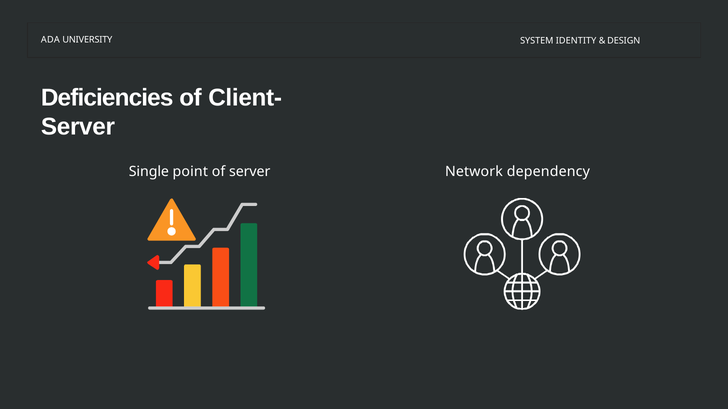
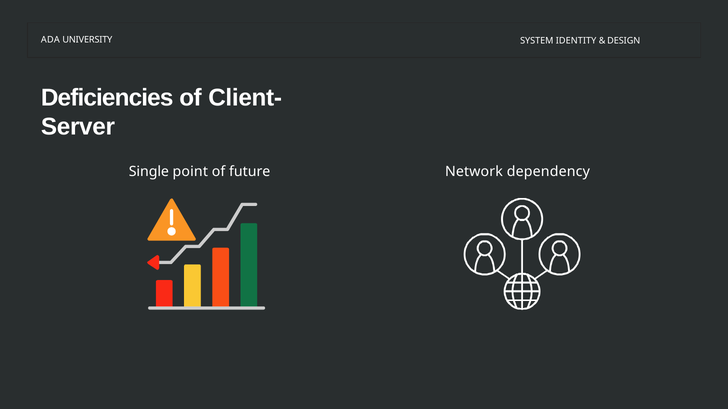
of server: server -> future
